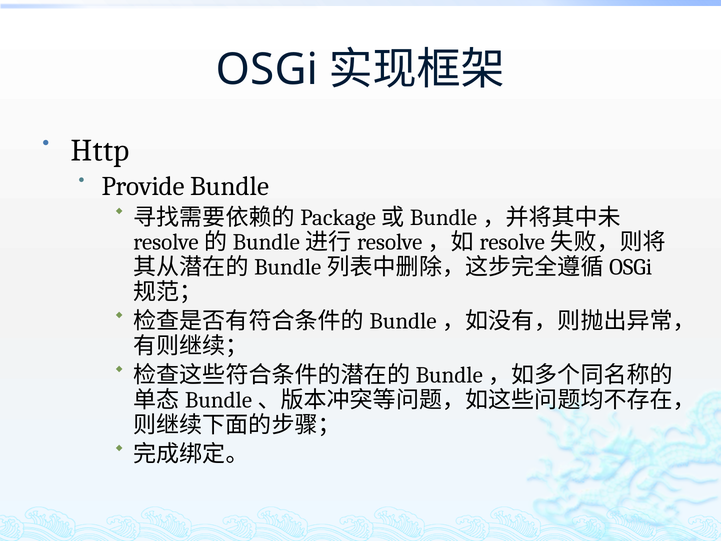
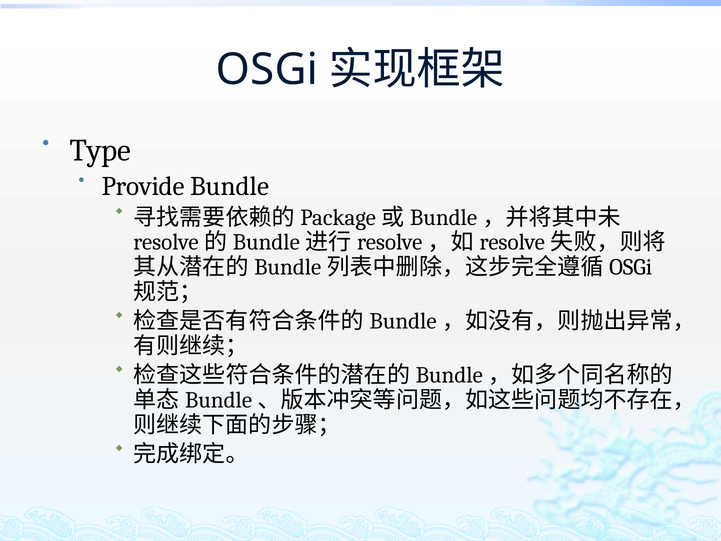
Http: Http -> Type
